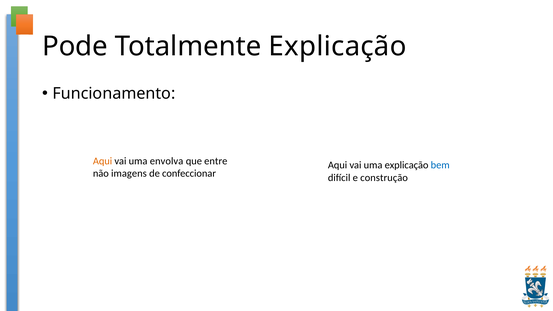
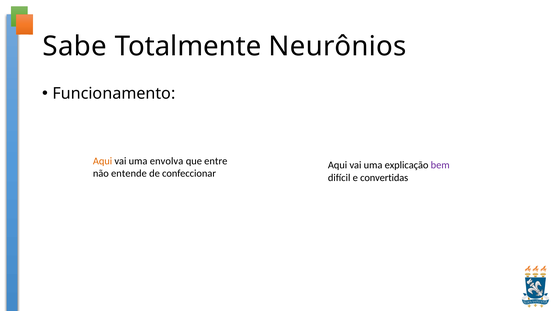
Pode: Pode -> Sabe
Totalmente Explicação: Explicação -> Neurônios
bem colour: blue -> purple
imagens: imagens -> entende
construção: construção -> convertidas
